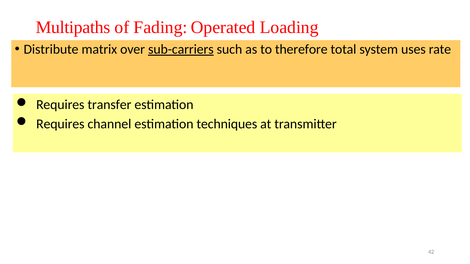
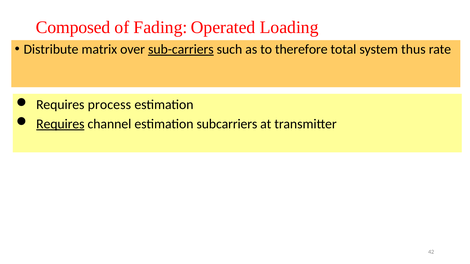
Multipaths: Multipaths -> Composed
uses: uses -> thus
transfer: transfer -> process
Requires at (60, 124) underline: none -> present
techniques: techniques -> subcarriers
